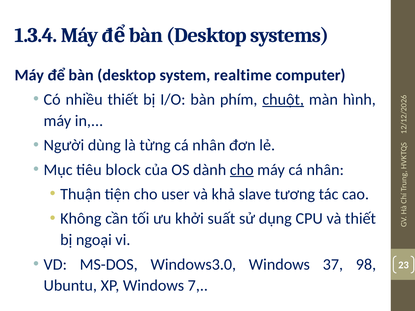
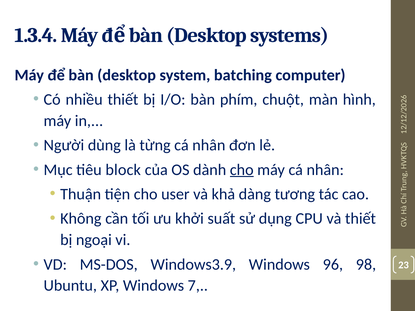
realtime: realtime -> batching
chuột underline: present -> none
slave: slave -> dàng
Windows3.0: Windows3.0 -> Windows3.9
37: 37 -> 96
